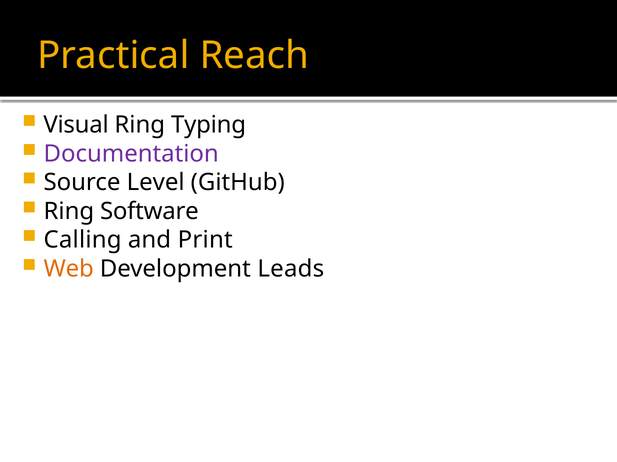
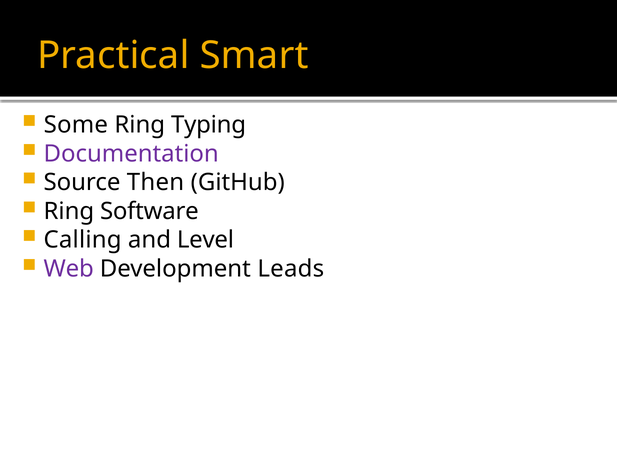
Reach: Reach -> Smart
Visual: Visual -> Some
Level: Level -> Then
Print: Print -> Level
Web colour: orange -> purple
